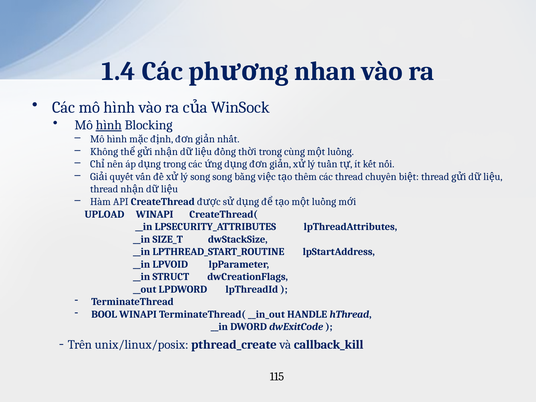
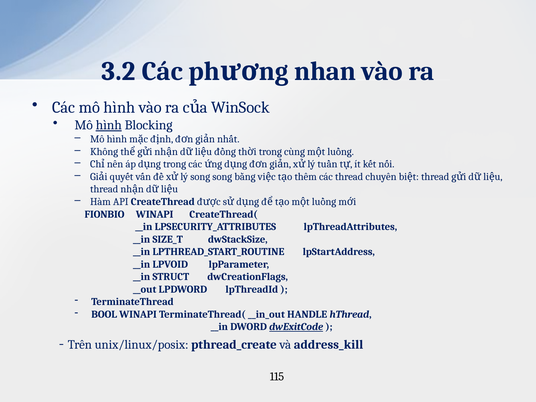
1.4: 1.4 -> 3.2
UPLOAD: UPLOAD -> FIONBIO
dwExitCode underline: none -> present
callback_kill: callback_kill -> address_kill
